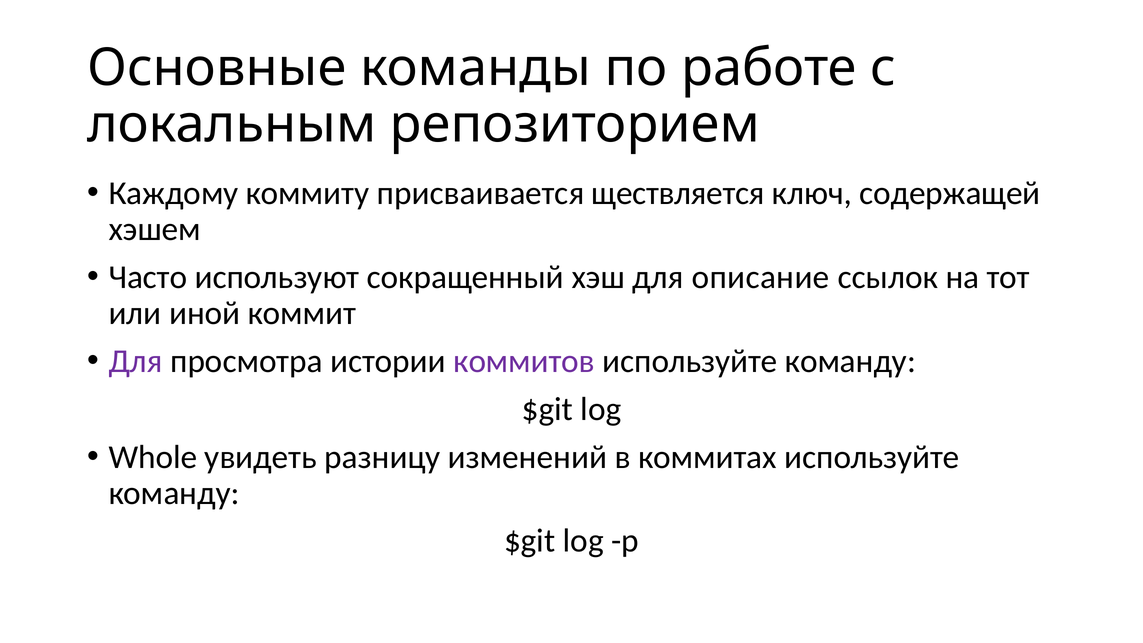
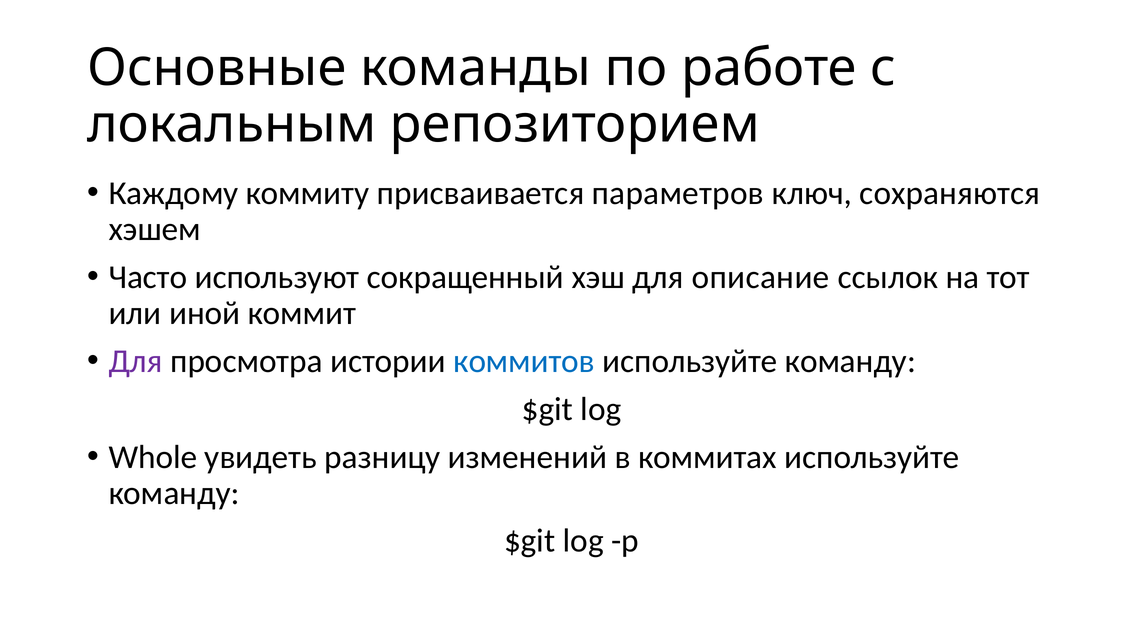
ществляется: ществляется -> параметров
содержащей: содержащей -> сохраняются
коммитов colour: purple -> blue
